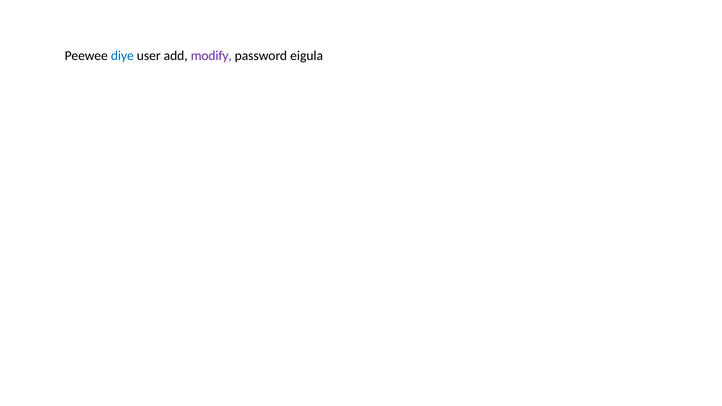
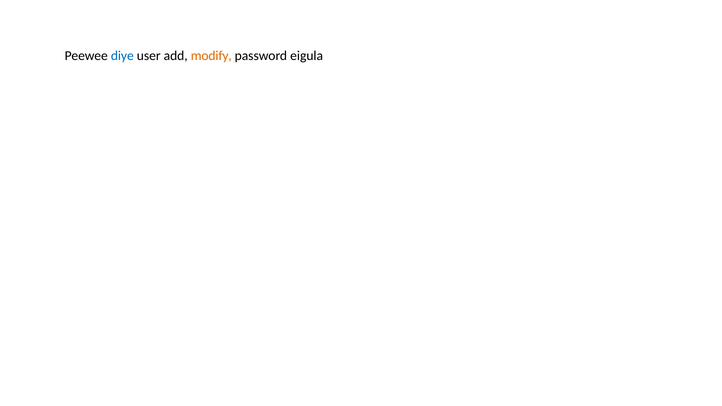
modify colour: purple -> orange
